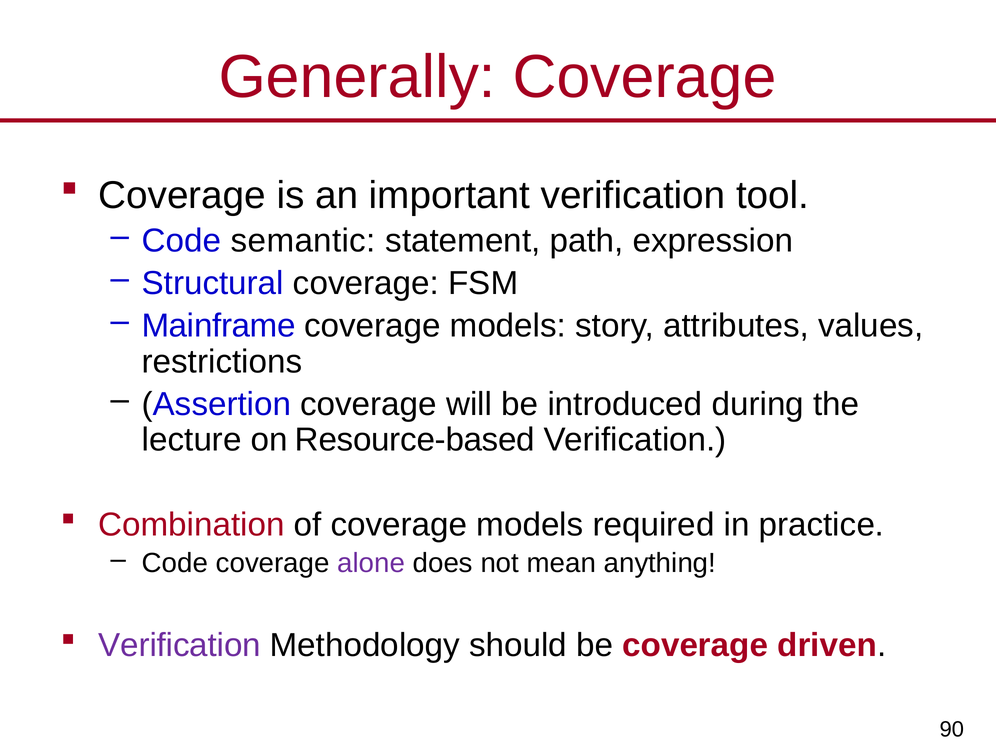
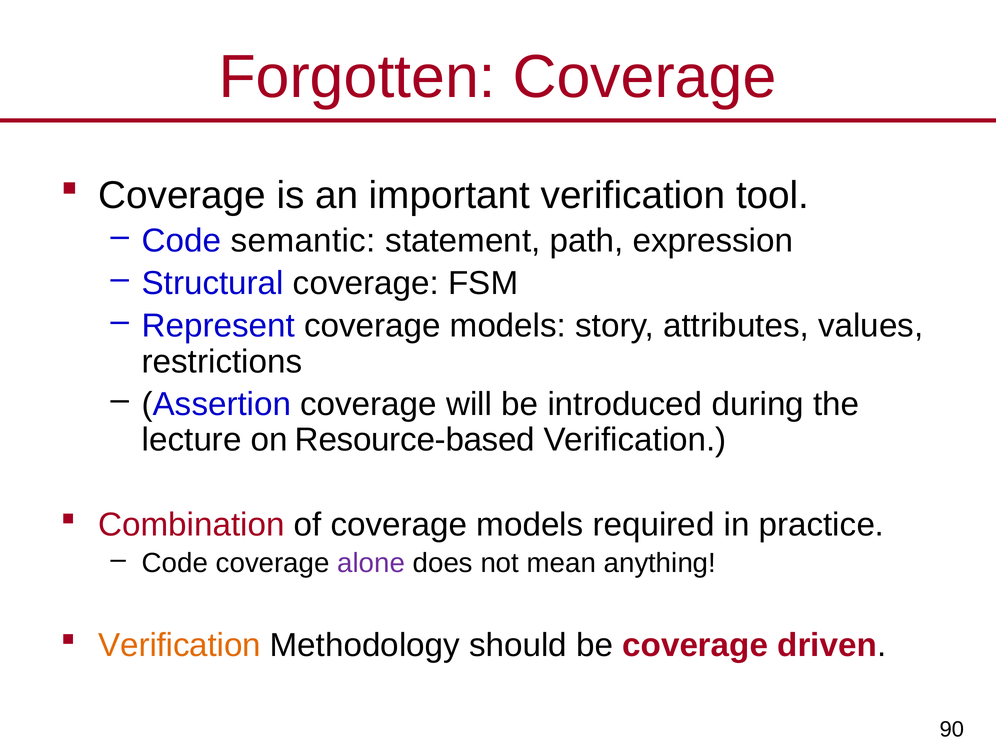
Generally: Generally -> Forgotten
Mainframe: Mainframe -> Represent
Verification at (180, 645) colour: purple -> orange
